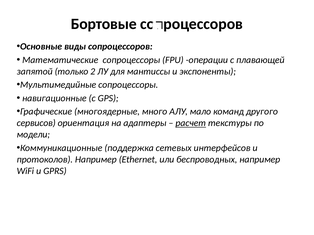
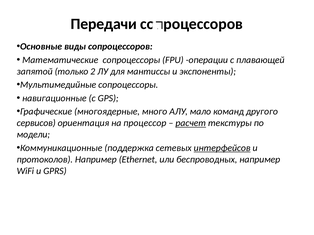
Бортовые: Бортовые -> Передачи
адаптеры: адаптеры -> процессор
интерфейсов underline: none -> present
